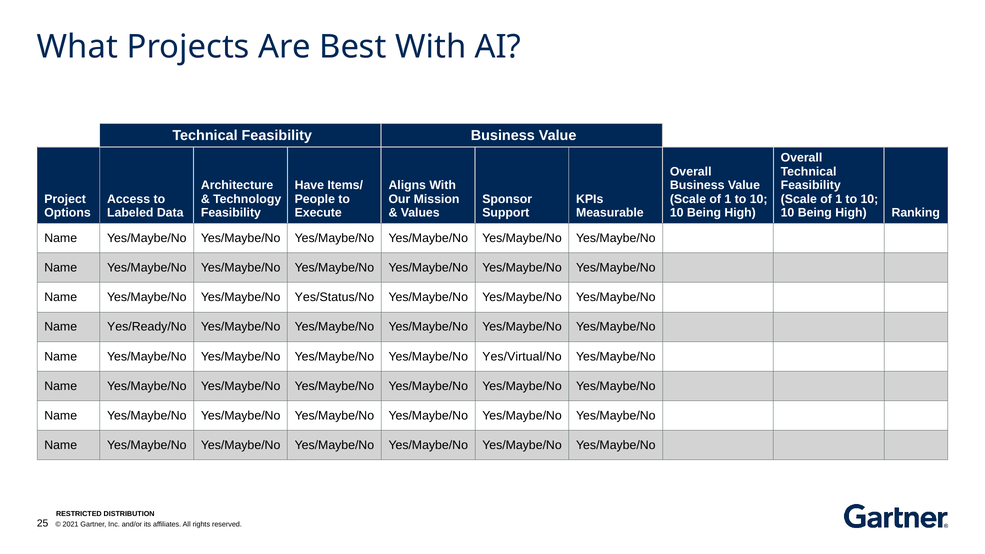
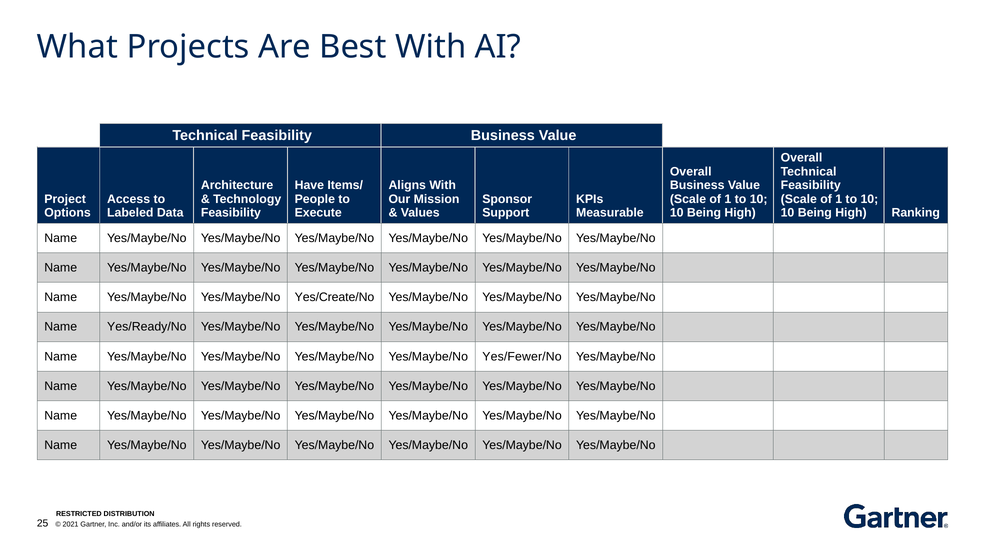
Yes/Status/No: Yes/Status/No -> Yes/Create/No
Yes/Virtual/No: Yes/Virtual/No -> Yes/Fewer/No
